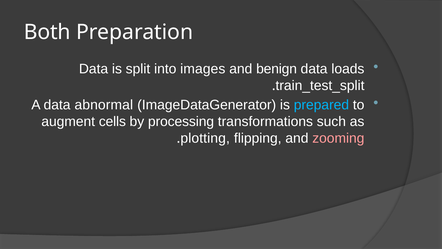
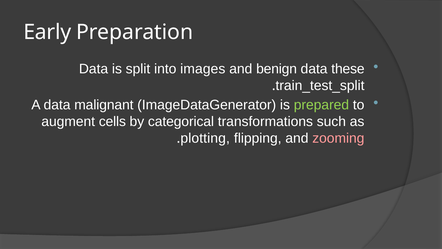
Both: Both -> Early
loads: loads -> these
abnormal: abnormal -> malignant
prepared colour: light blue -> light green
processing: processing -> categorical
